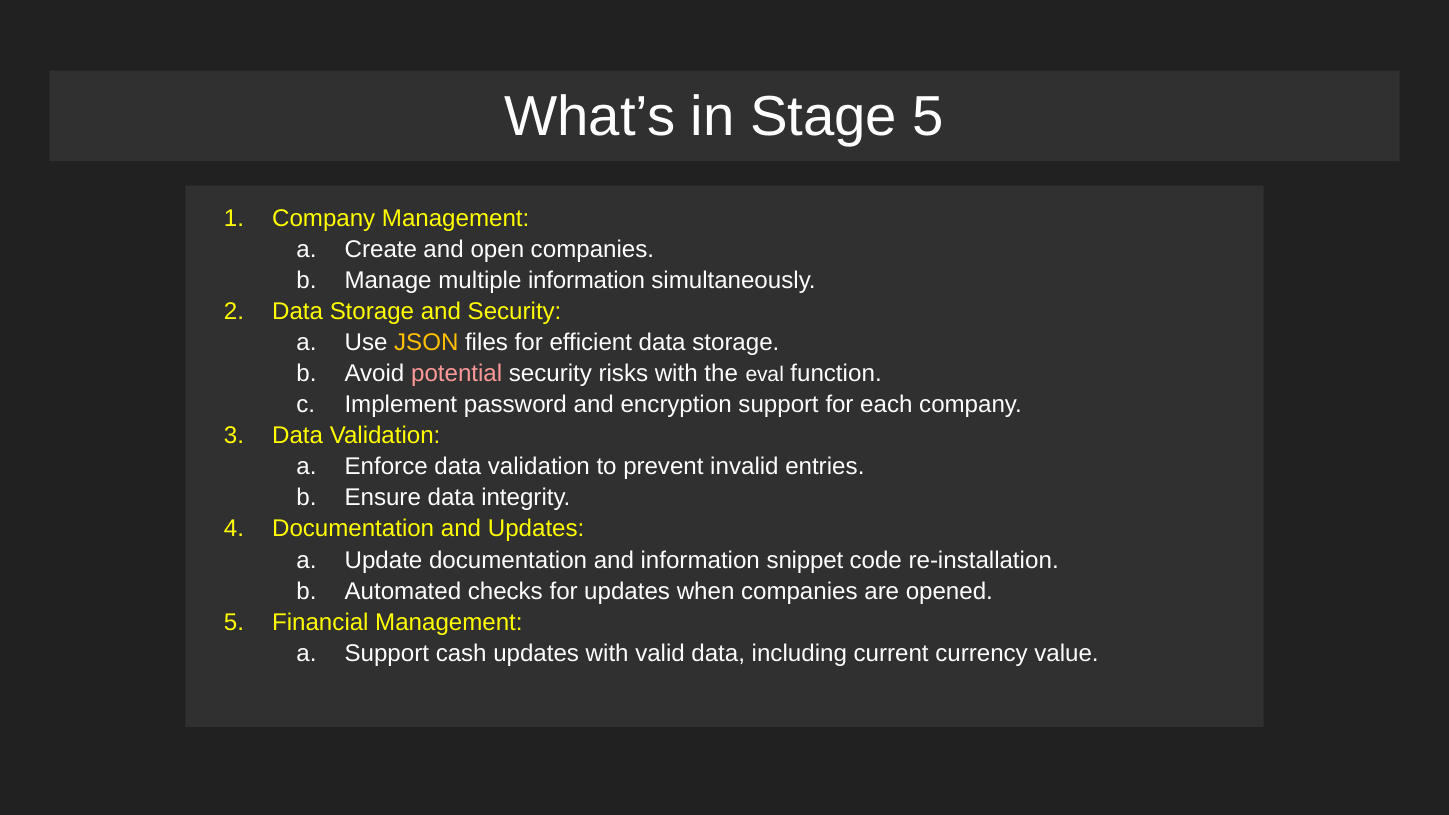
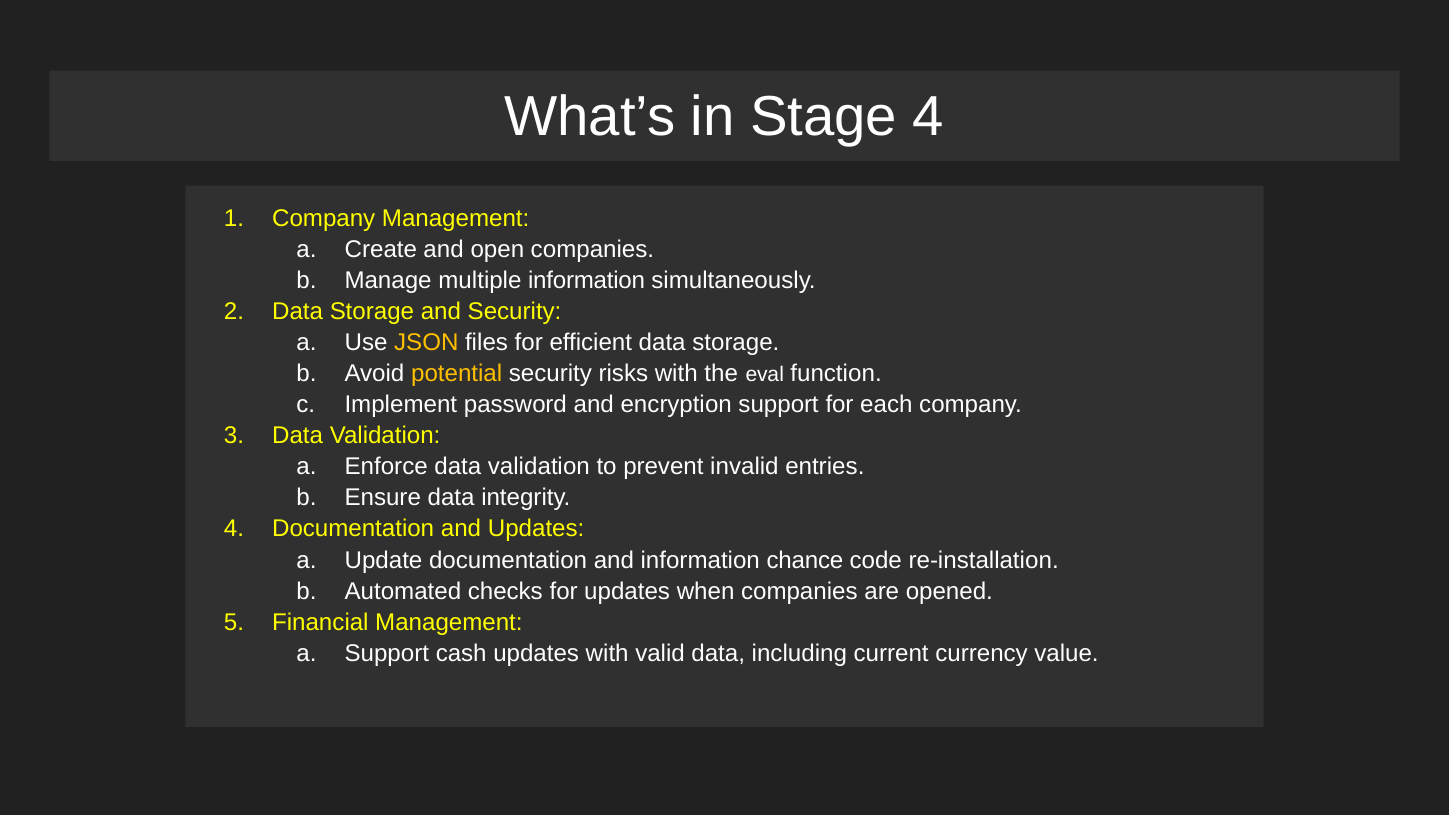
Stage 5: 5 -> 4
potential colour: pink -> yellow
snippet: snippet -> chance
